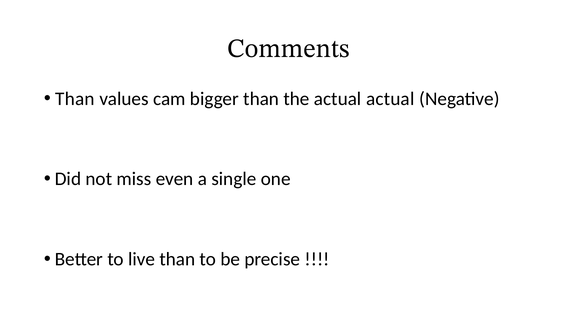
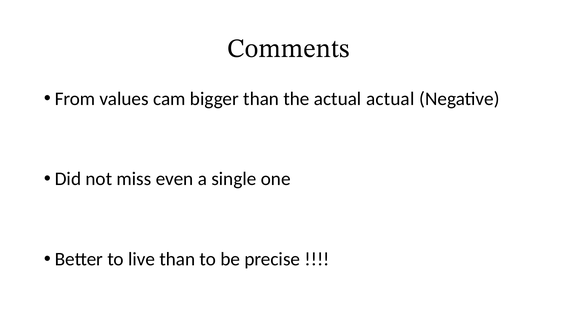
Than at (75, 99): Than -> From
